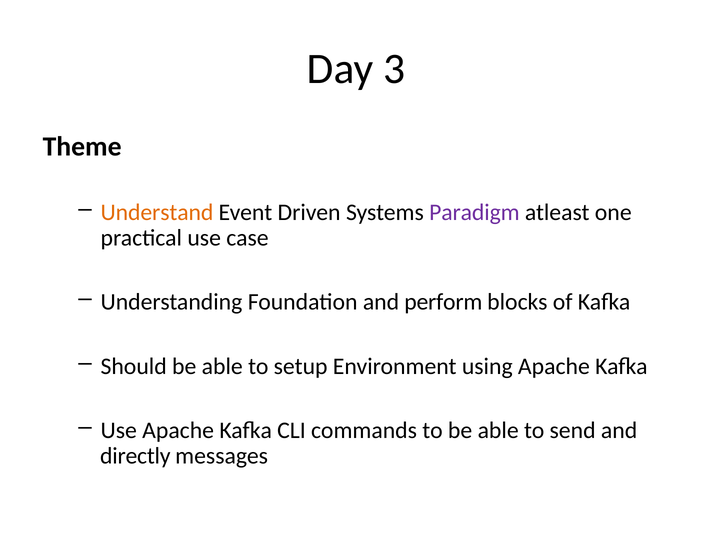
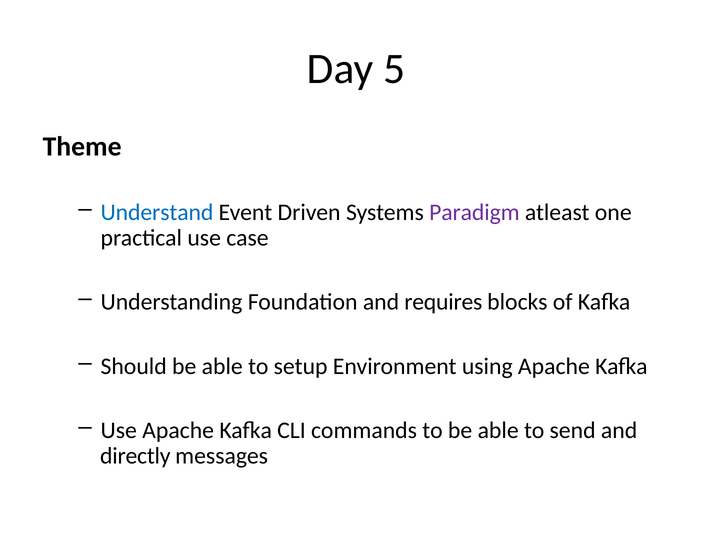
3: 3 -> 5
Understand colour: orange -> blue
perform: perform -> requires
